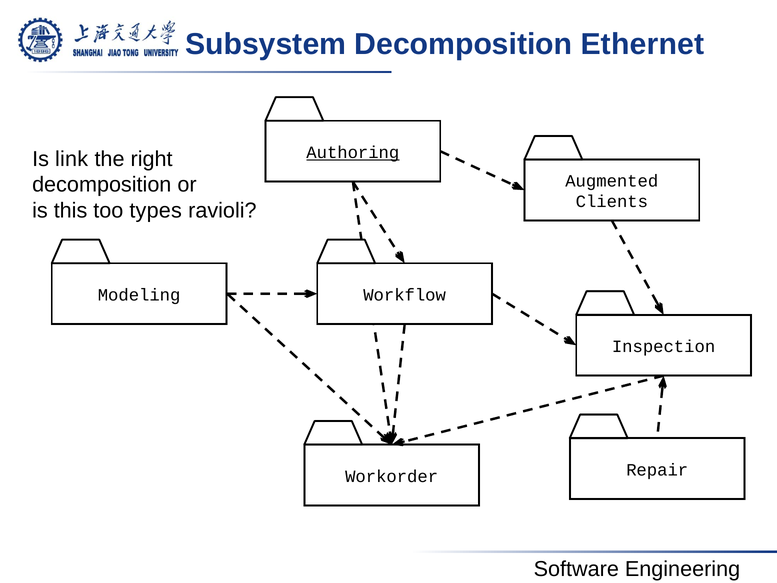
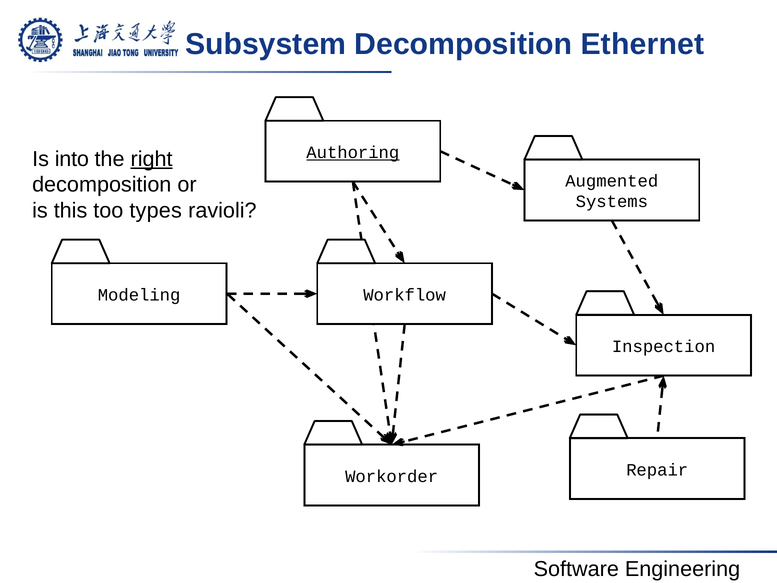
link: link -> into
right underline: none -> present
Clients: Clients -> Systems
